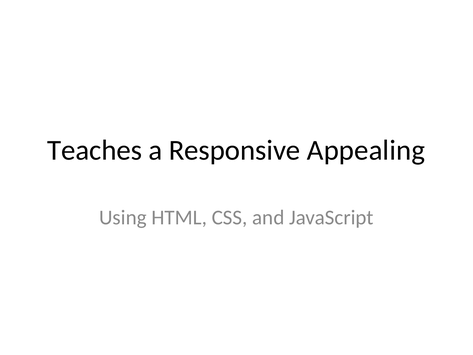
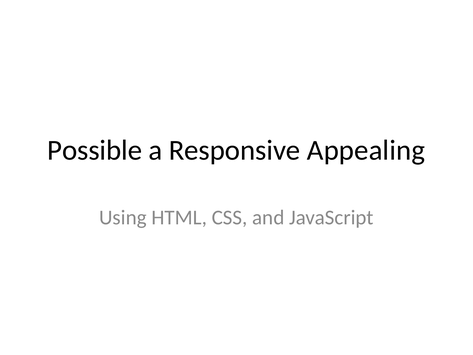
Teaches: Teaches -> Possible
